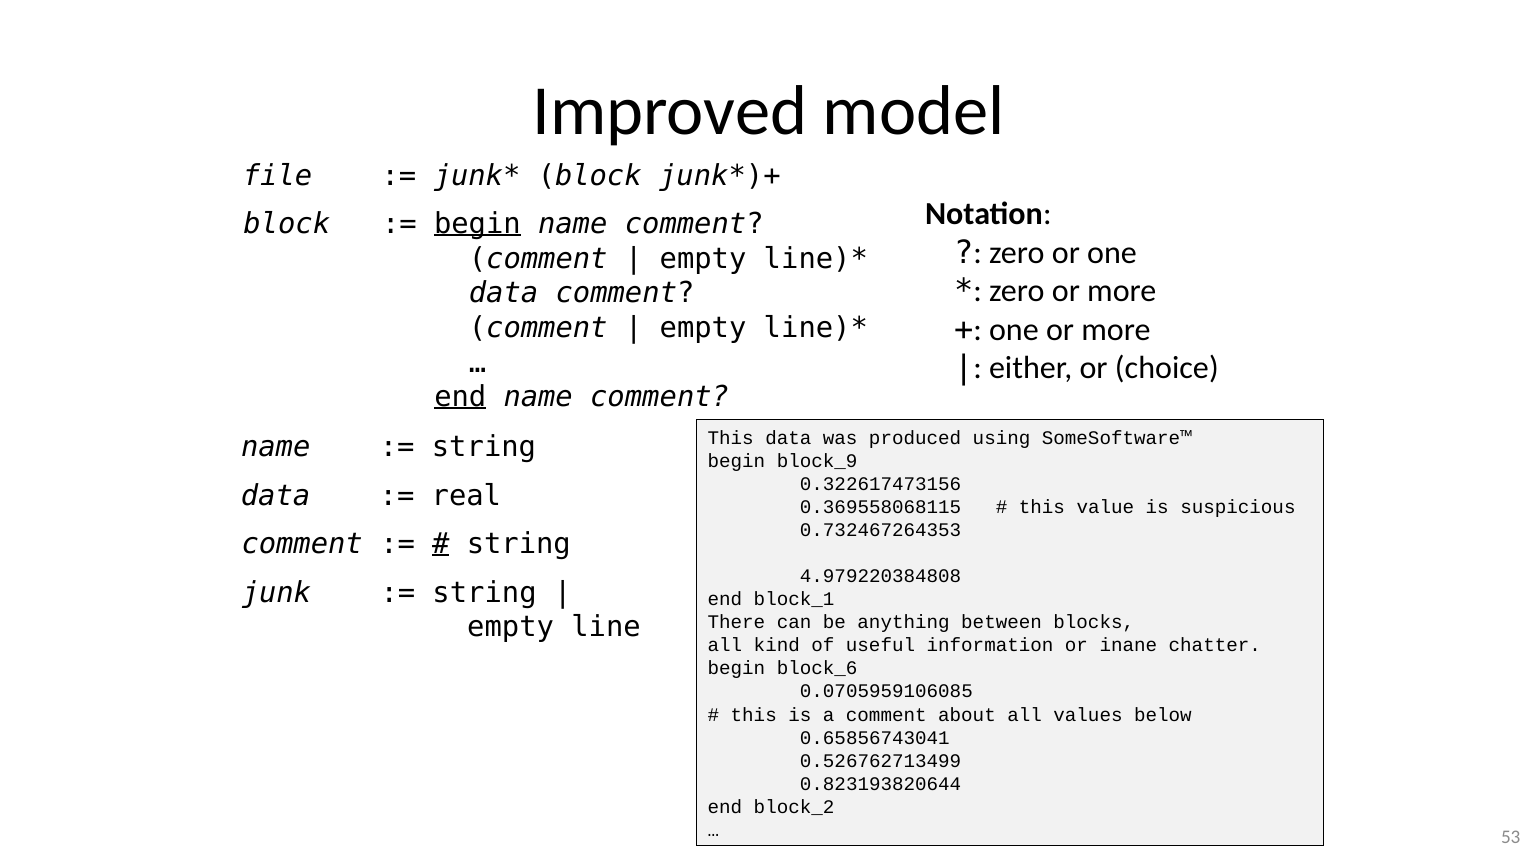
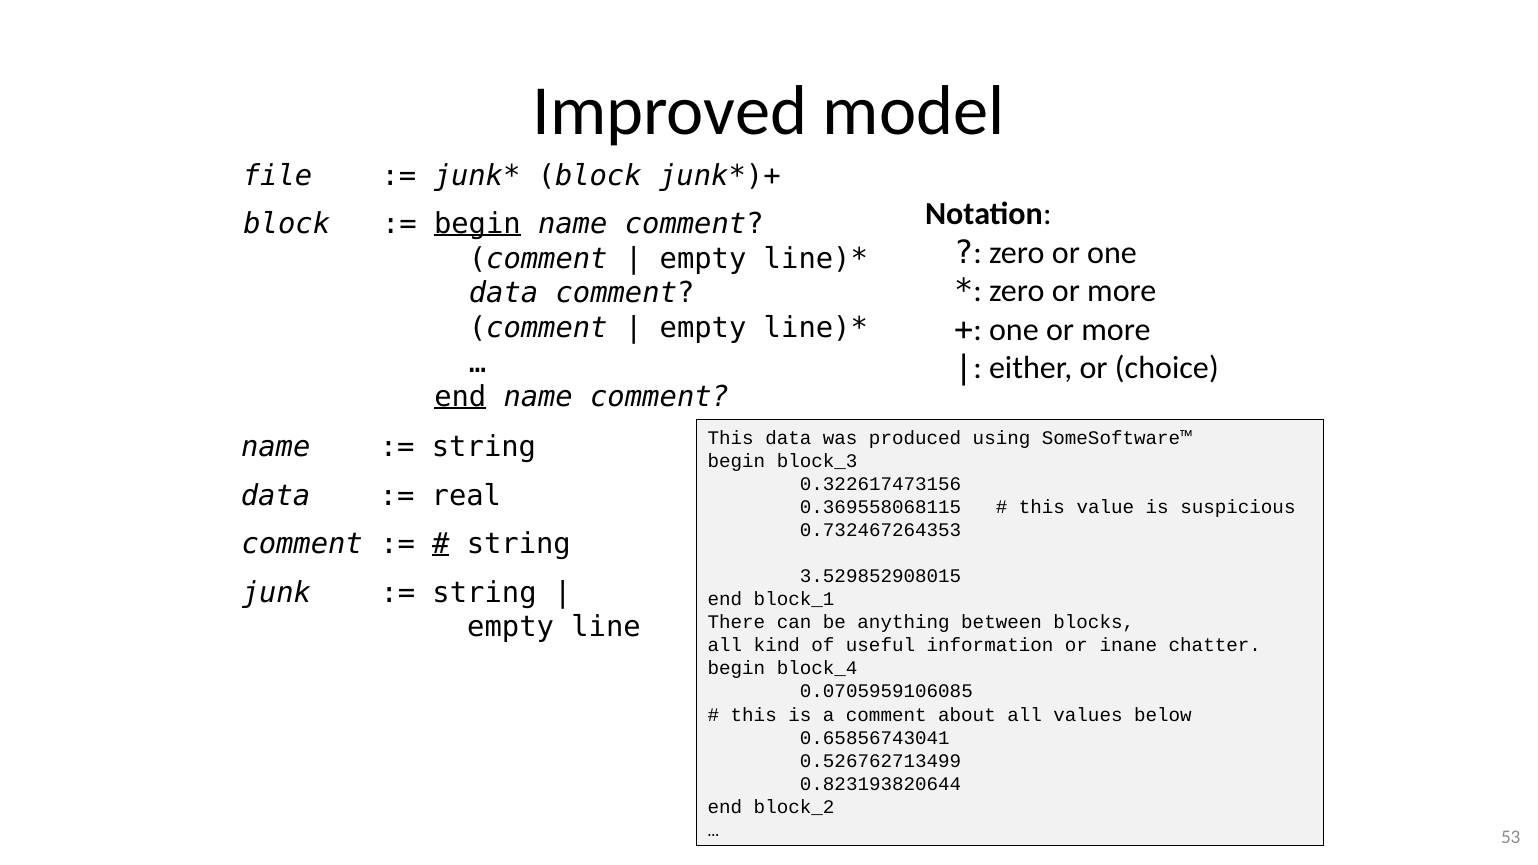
block_9: block_9 -> block_3
4.979220384808: 4.979220384808 -> 3.529852908015
block_6: block_6 -> block_4
